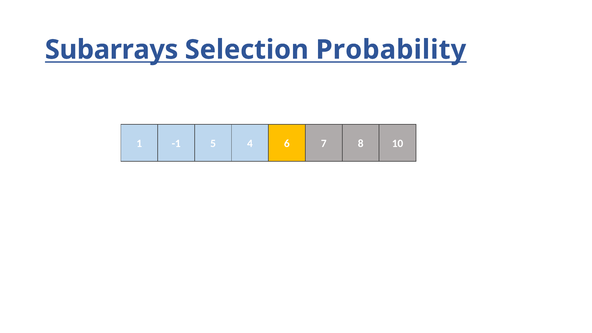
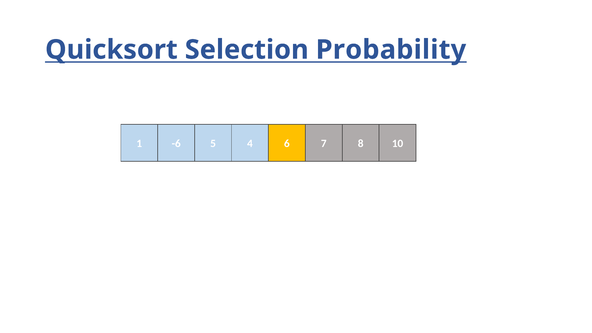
Subarrays: Subarrays -> Quicksort
-1: -1 -> -6
